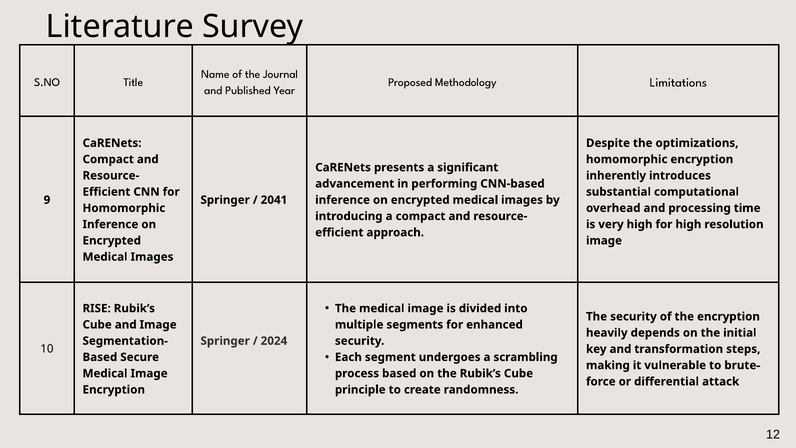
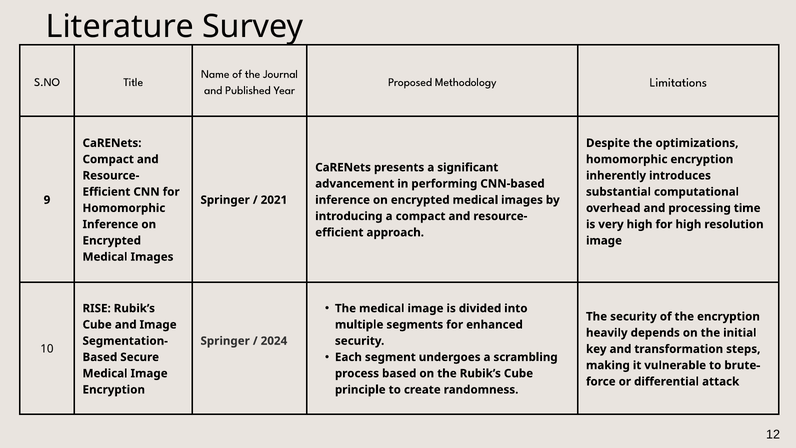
2041: 2041 -> 2021
